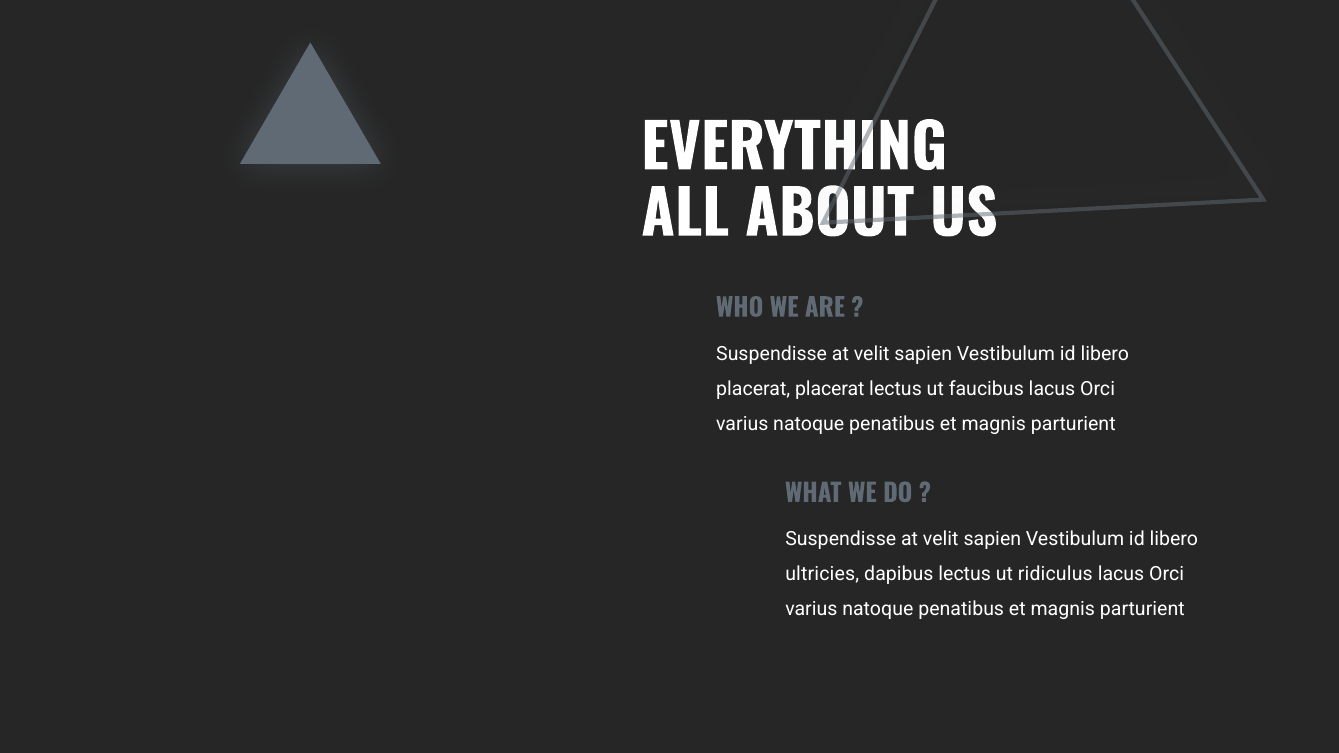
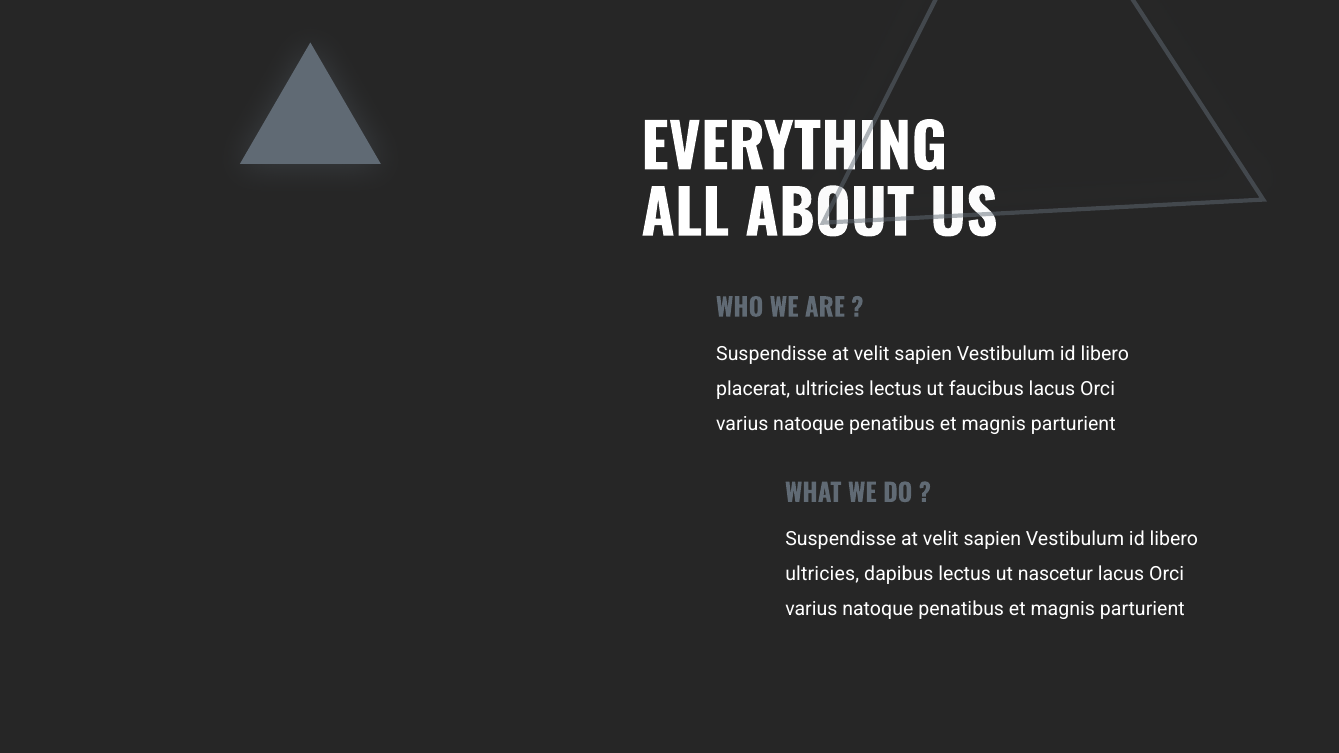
placerat placerat: placerat -> ultricies
ridiculus: ridiculus -> nascetur
